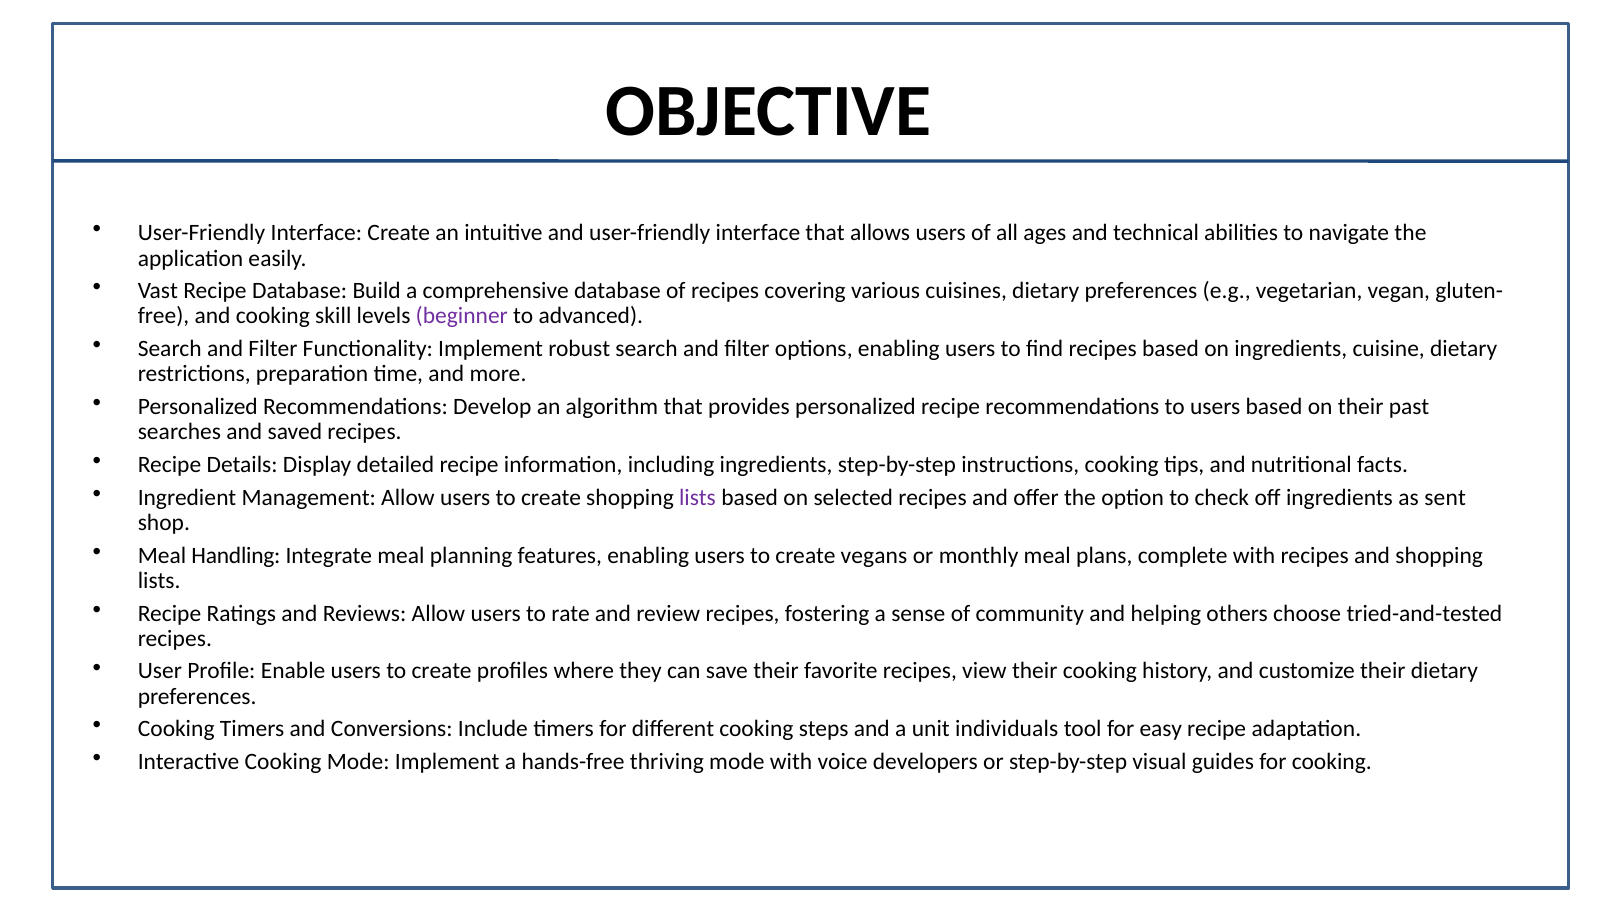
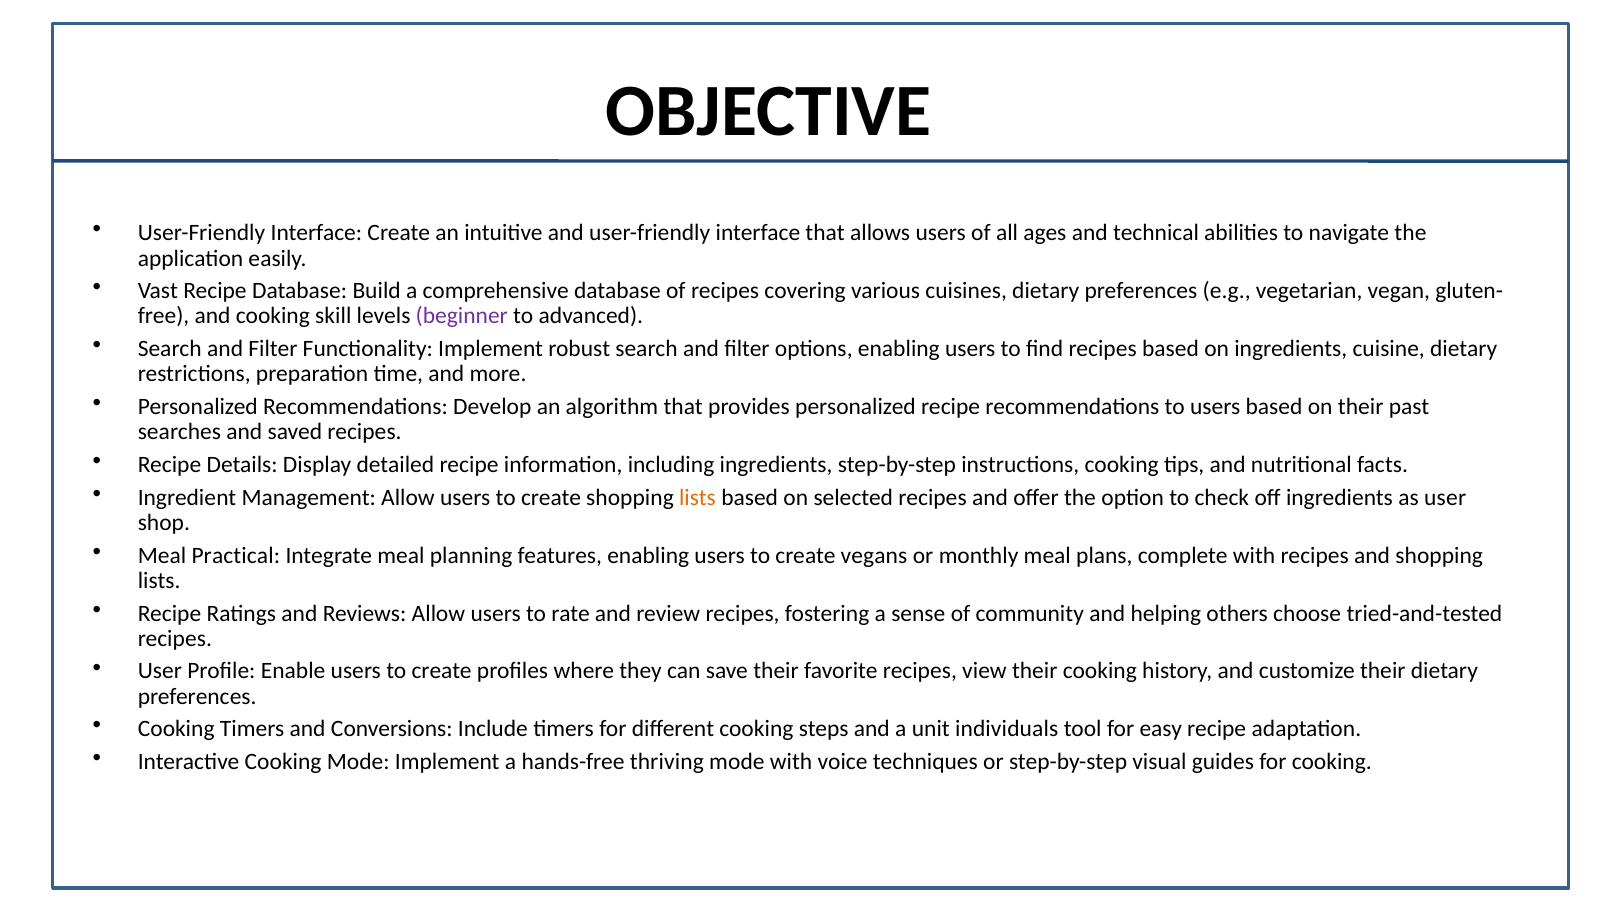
lists at (697, 498) colour: purple -> orange
as sent: sent -> user
Handling: Handling -> Practical
developers: developers -> techniques
